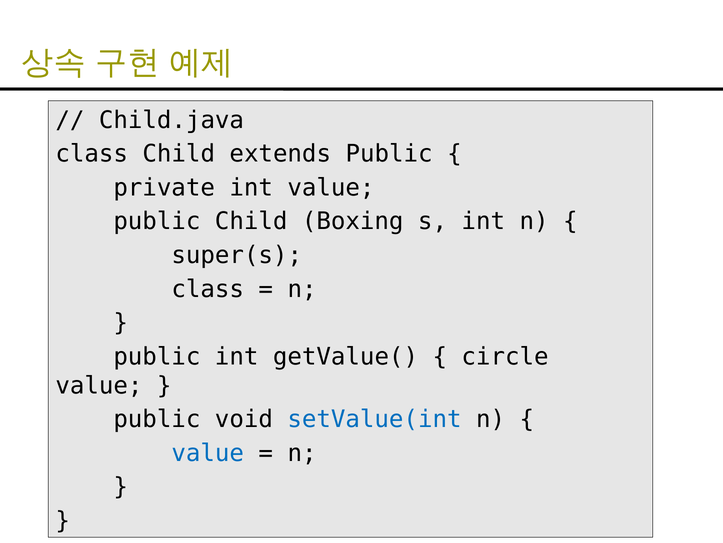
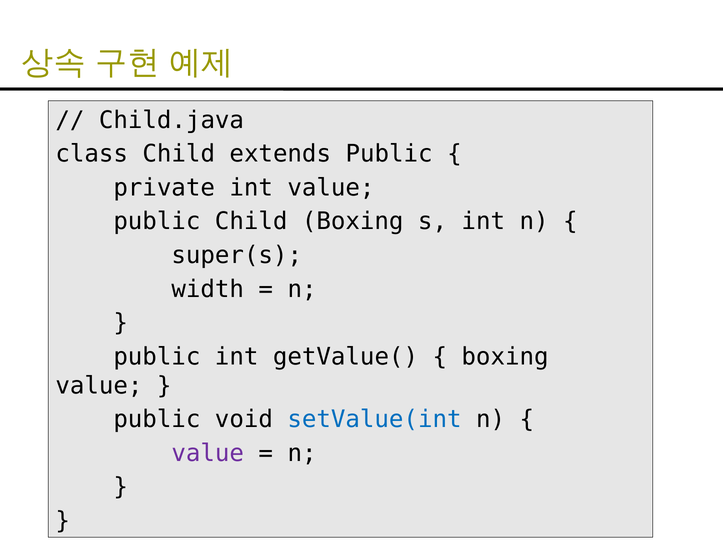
class at (208, 289): class -> width
circle at (505, 356): circle -> boxing
value at (208, 452) colour: blue -> purple
